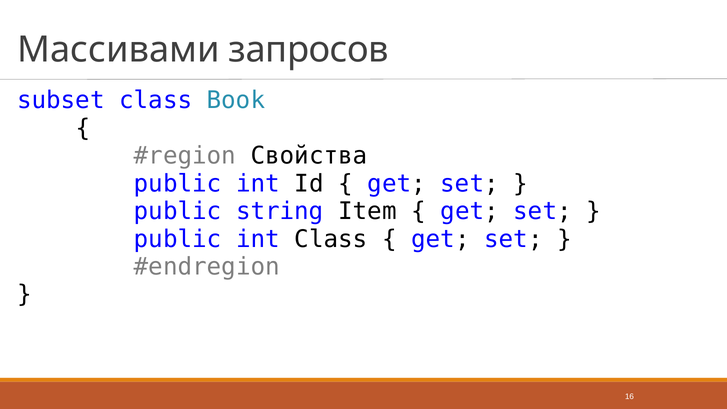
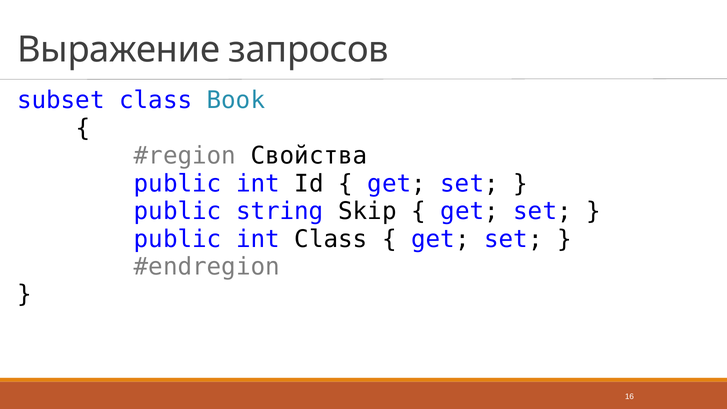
Массивами: Массивами -> Выражение
Item: Item -> Skip
